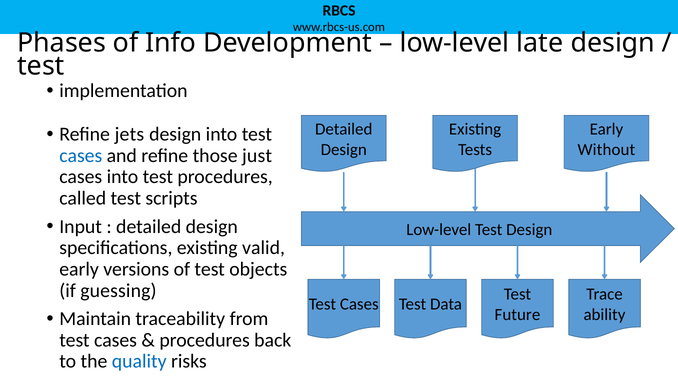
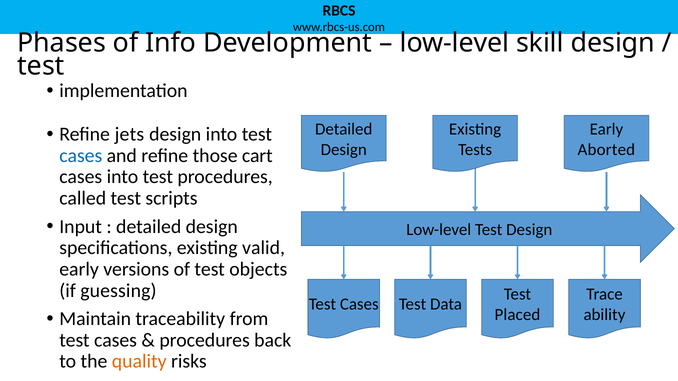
late: late -> skill
Without: Without -> Aborted
just: just -> cart
Future: Future -> Placed
quality colour: blue -> orange
